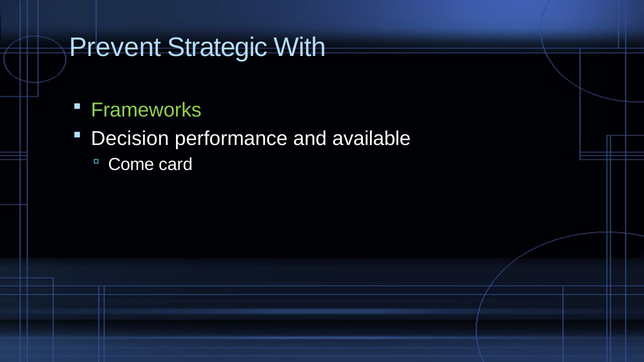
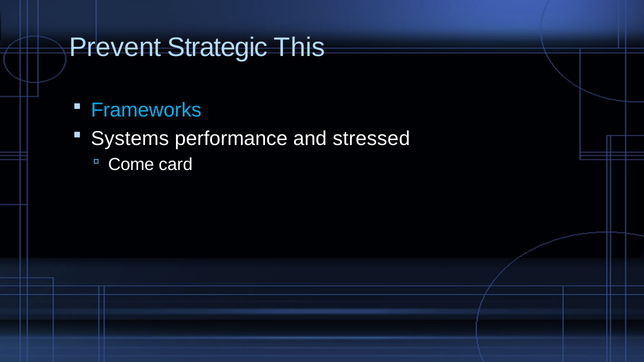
With: With -> This
Frameworks colour: light green -> light blue
Decision: Decision -> Systems
available: available -> stressed
